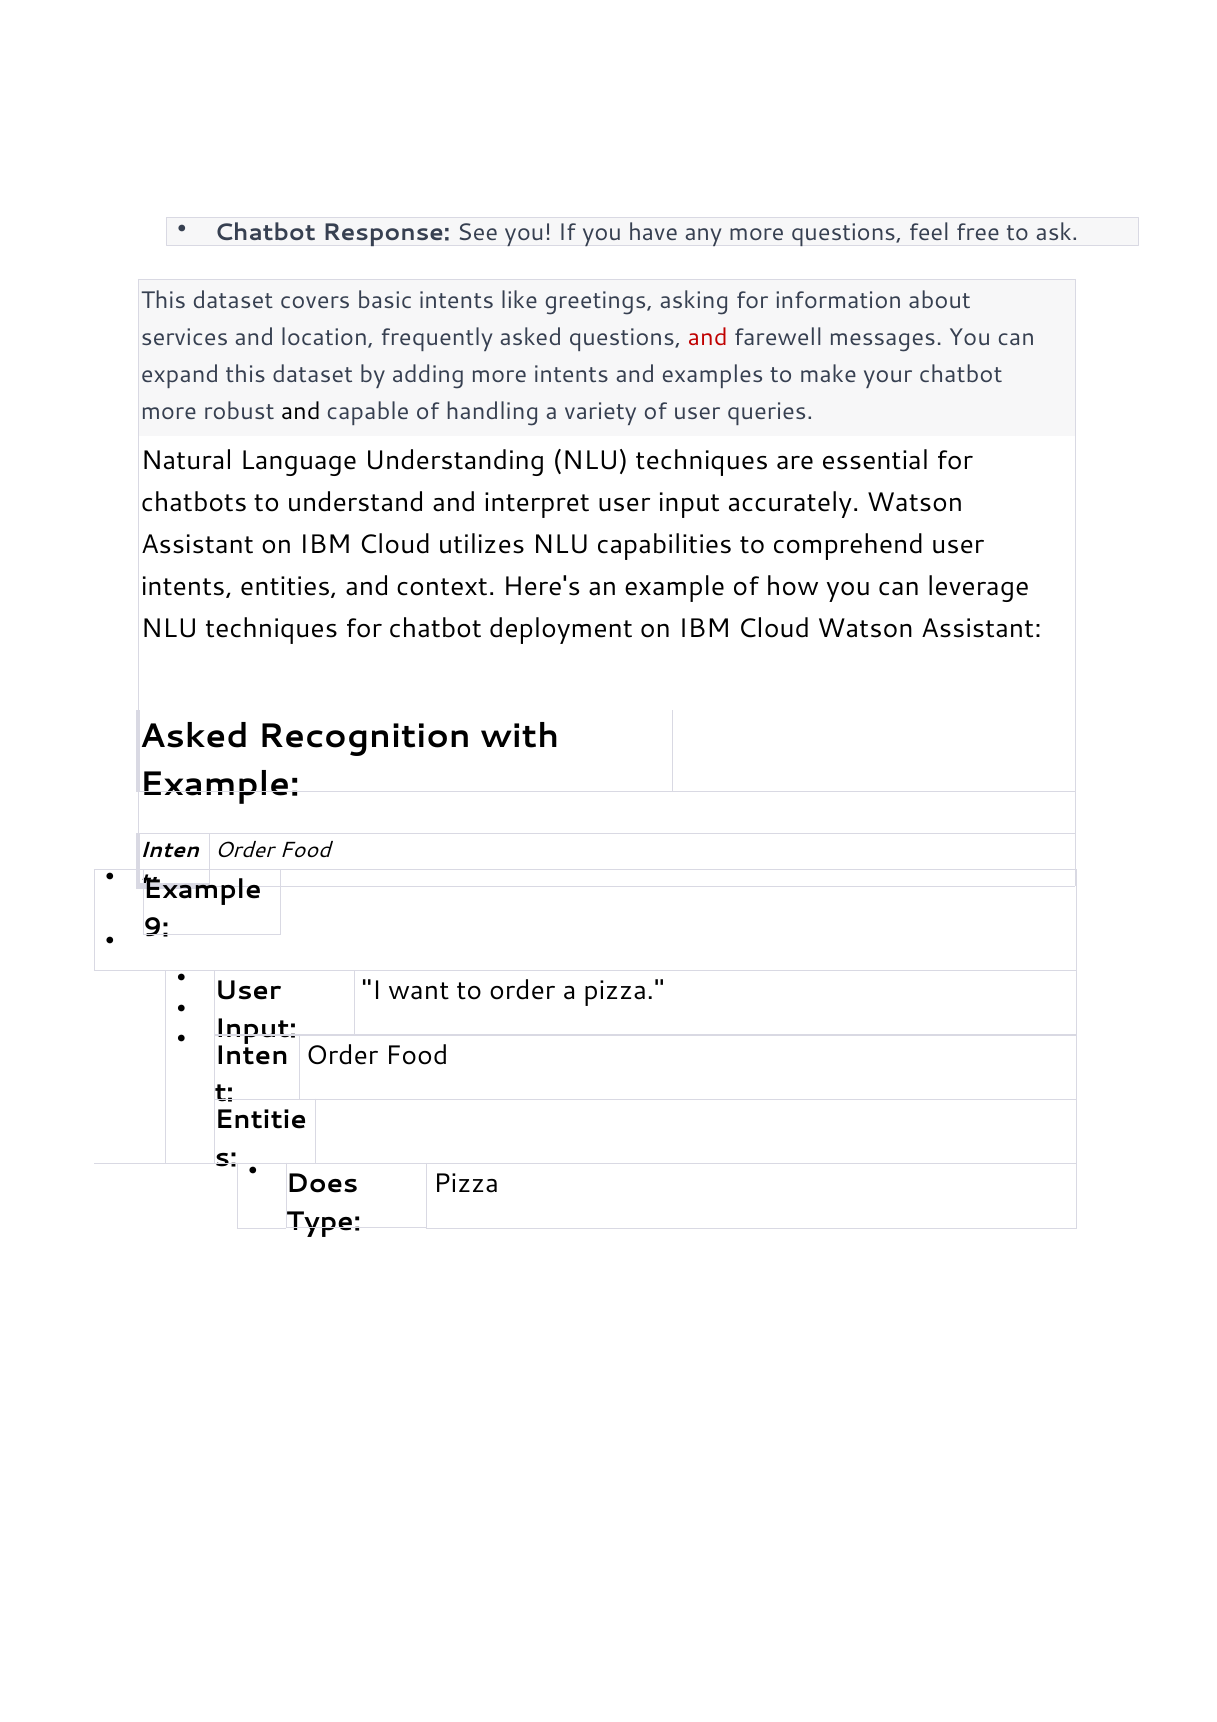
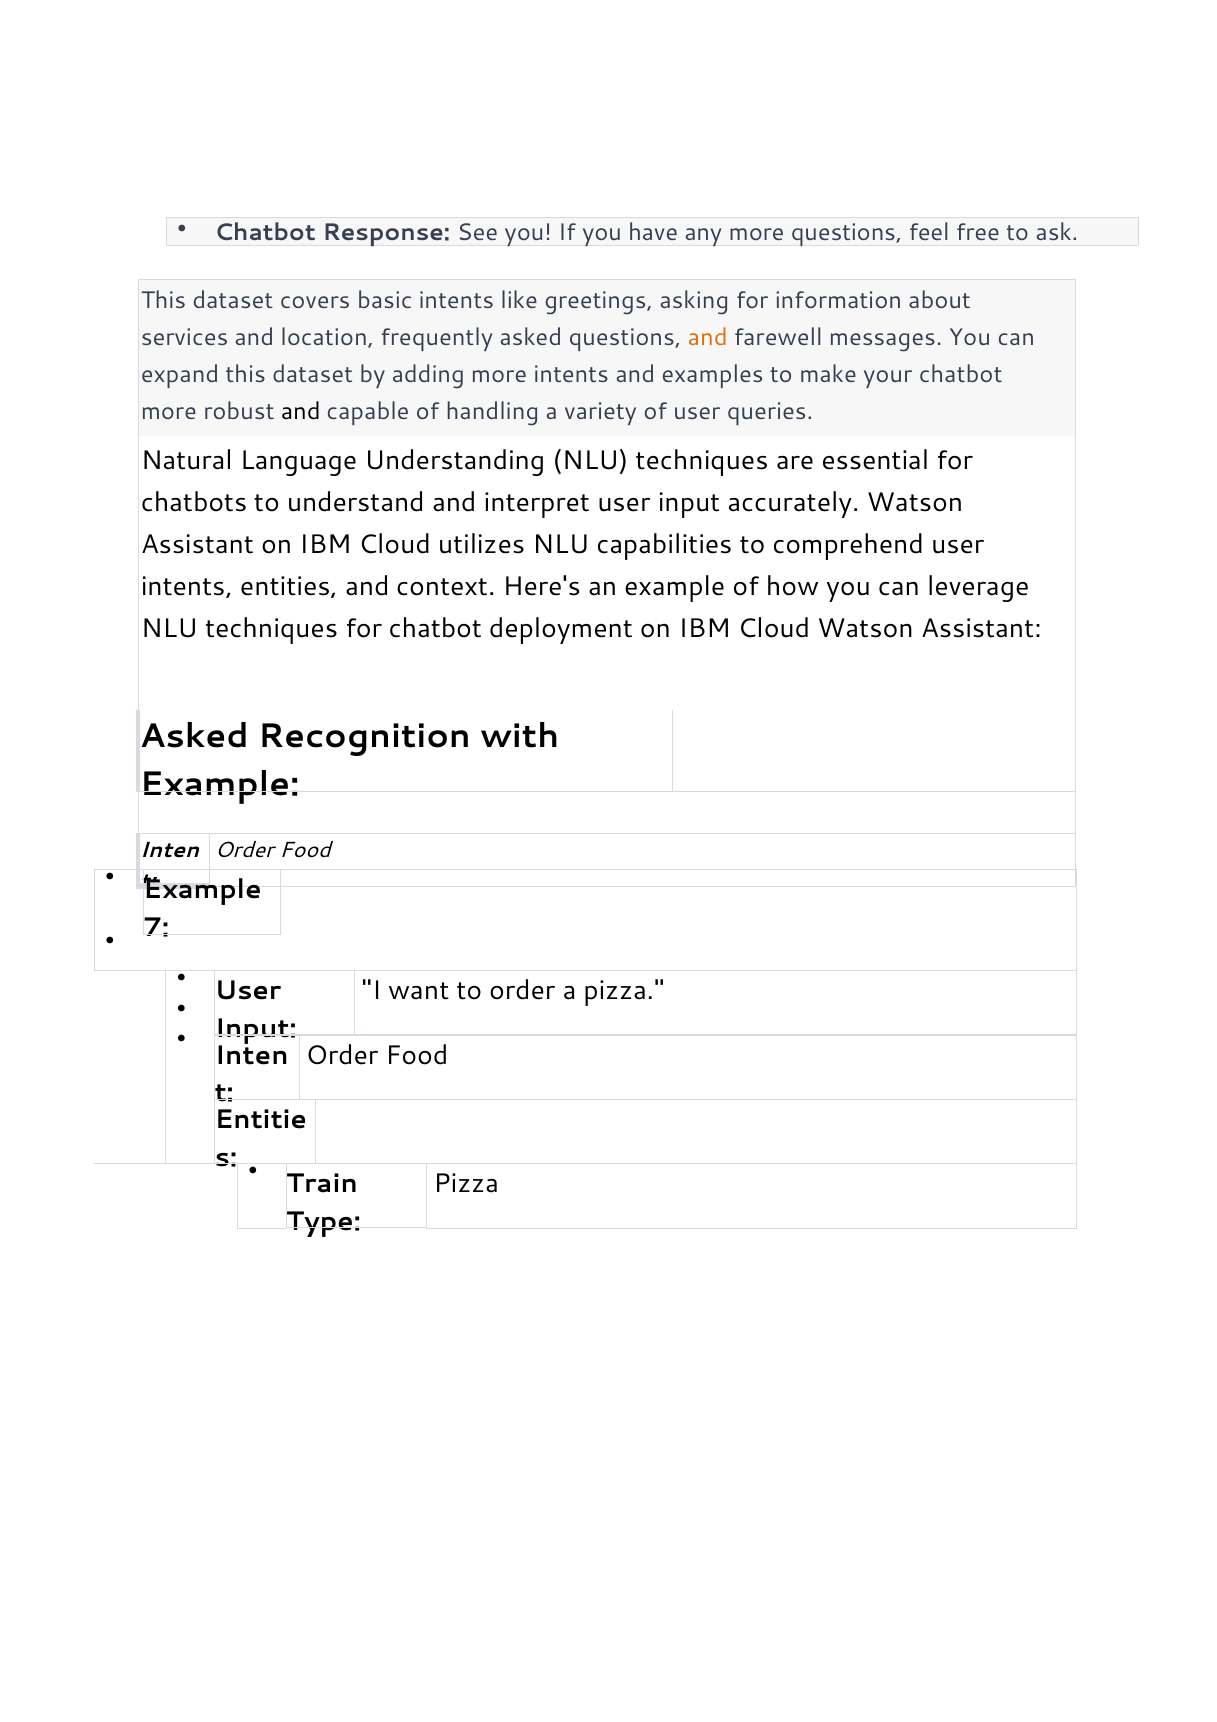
and at (708, 338) colour: red -> orange
9: 9 -> 7
Does: Does -> Train
